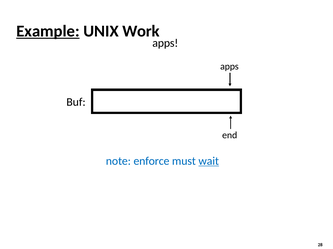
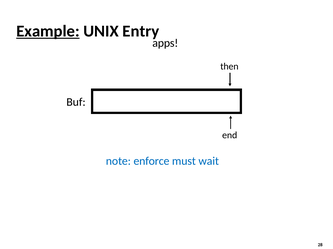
Work: Work -> Entry
apps at (229, 67): apps -> then
wait underline: present -> none
